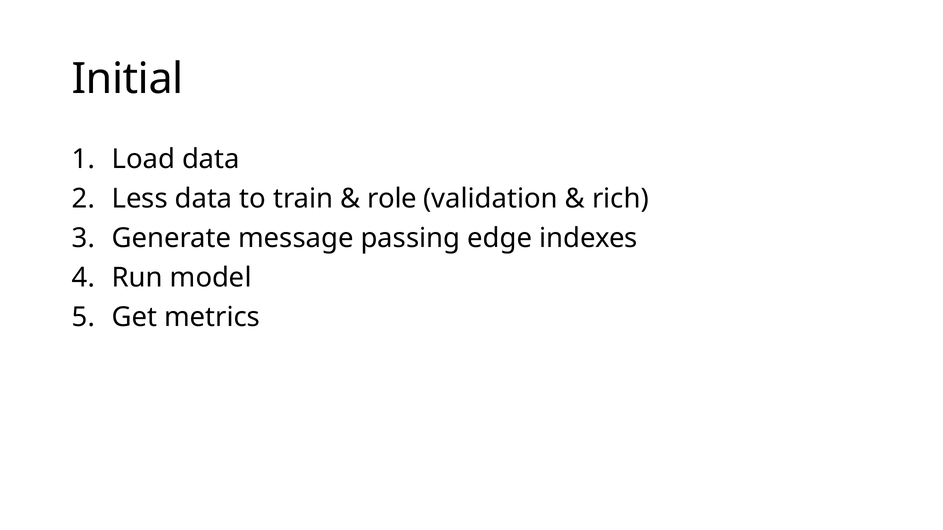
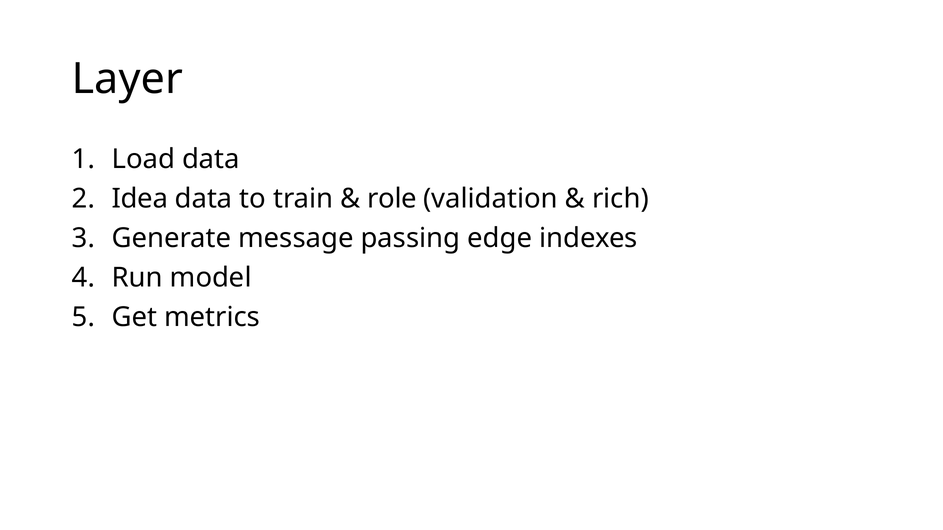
Initial: Initial -> Layer
Less: Less -> Idea
